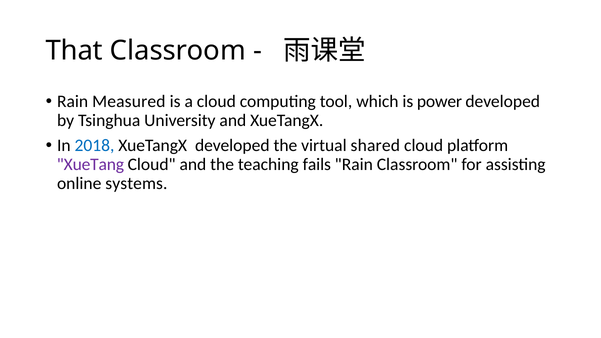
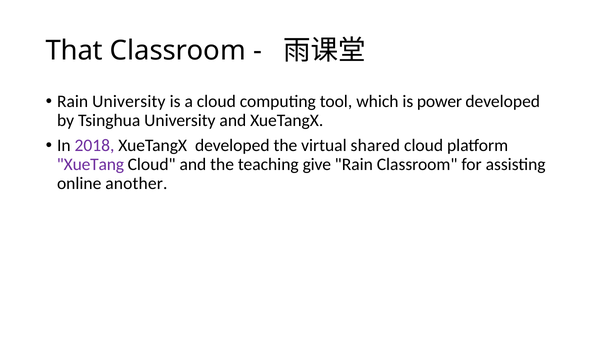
Rain Measured: Measured -> University
2018 colour: blue -> purple
fails: fails -> give
systems: systems -> another
